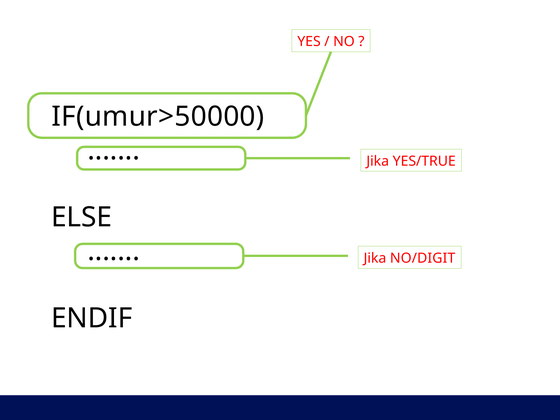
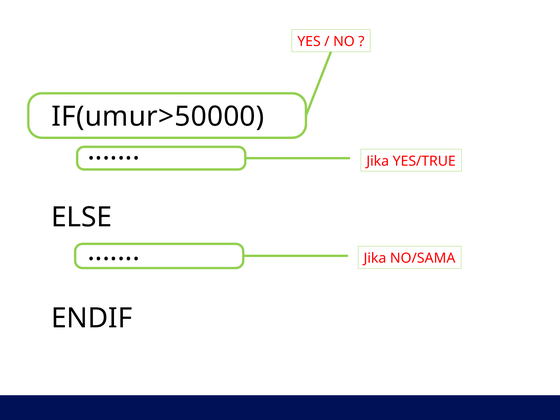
NO/DIGIT: NO/DIGIT -> NO/SAMA
